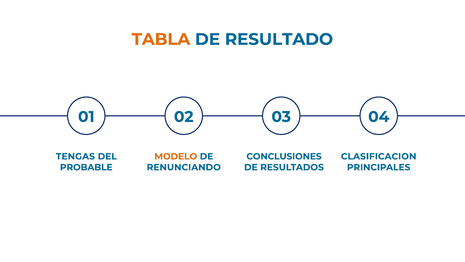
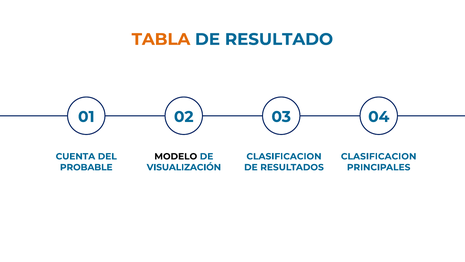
TENGAS: TENGAS -> CUENTA
MODELO colour: orange -> black
CONCLUSIONES at (284, 156): CONCLUSIONES -> CLASIFICACION
RENUNCIANDO: RENUNCIANDO -> VISUALIZACIÓN
